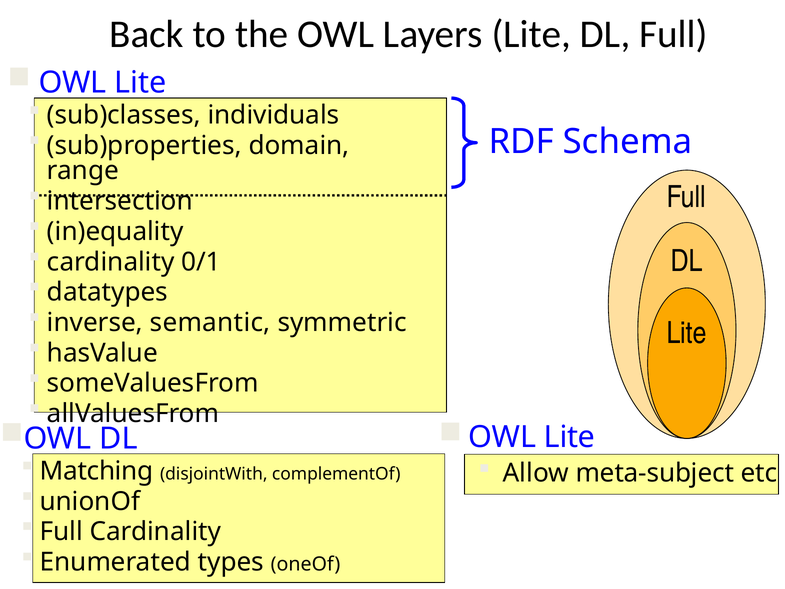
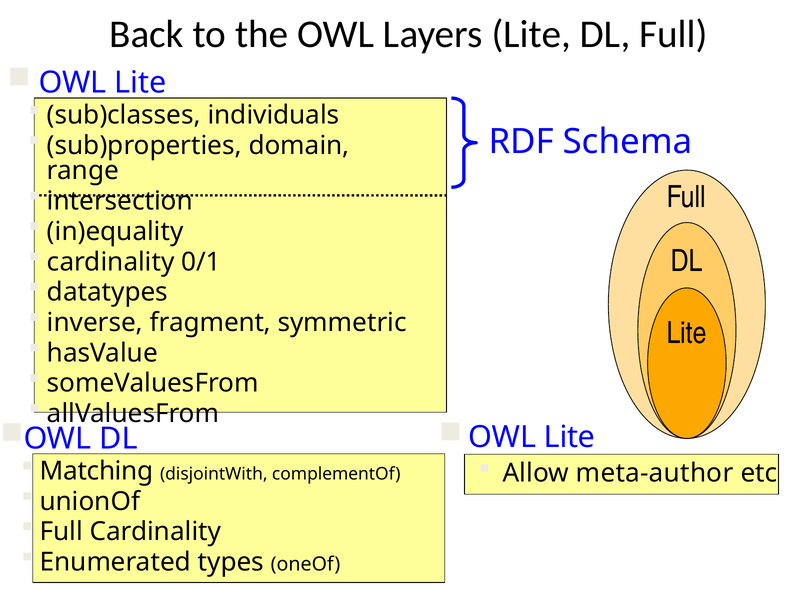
semantic: semantic -> fragment
meta-subject: meta-subject -> meta-author
